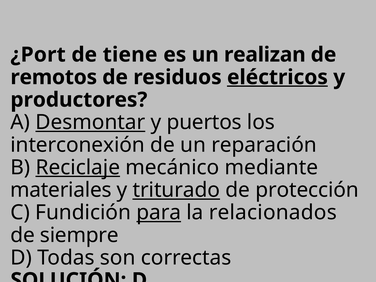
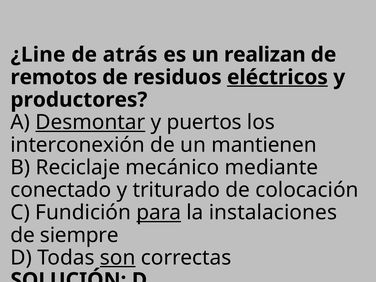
¿Port: ¿Port -> ¿Line
tiene: tiene -> atrás
reparación: reparación -> mantienen
Reciclaje underline: present -> none
materiales: materiales -> conectado
triturado underline: present -> none
protección: protección -> colocación
relacionados: relacionados -> instalaciones
son underline: none -> present
